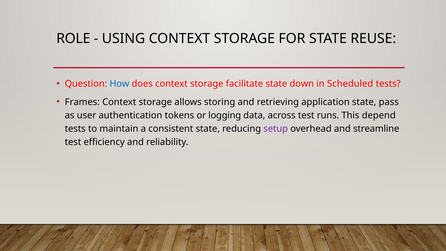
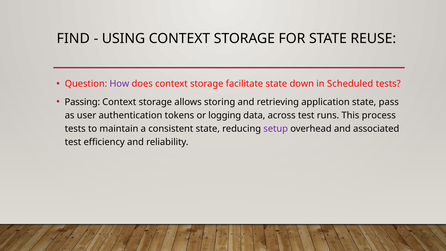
ROLE: ROLE -> FIND
How colour: blue -> purple
Frames: Frames -> Passing
depend: depend -> process
streamline: streamline -> associated
